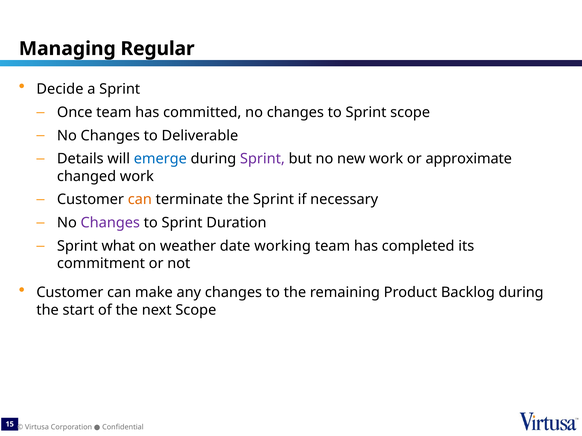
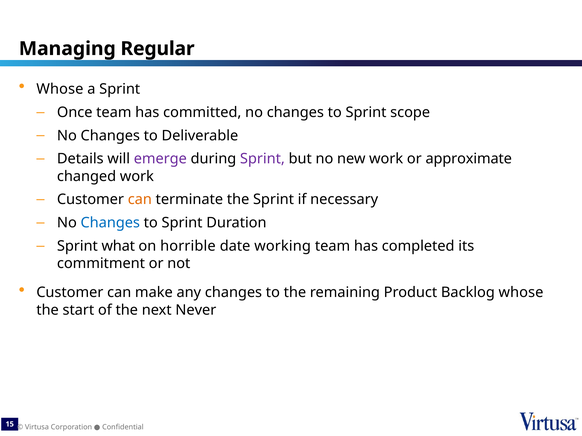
Decide at (60, 89): Decide -> Whose
emerge colour: blue -> purple
Changes at (110, 223) colour: purple -> blue
weather: weather -> horrible
Backlog during: during -> whose
next Scope: Scope -> Never
